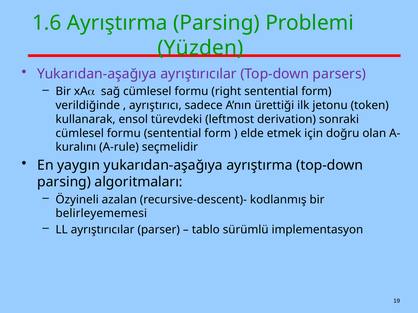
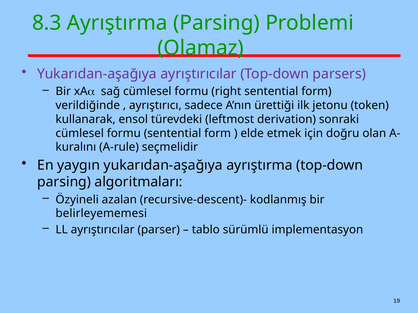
1.6: 1.6 -> 8.3
Yüzden: Yüzden -> Olamaz
